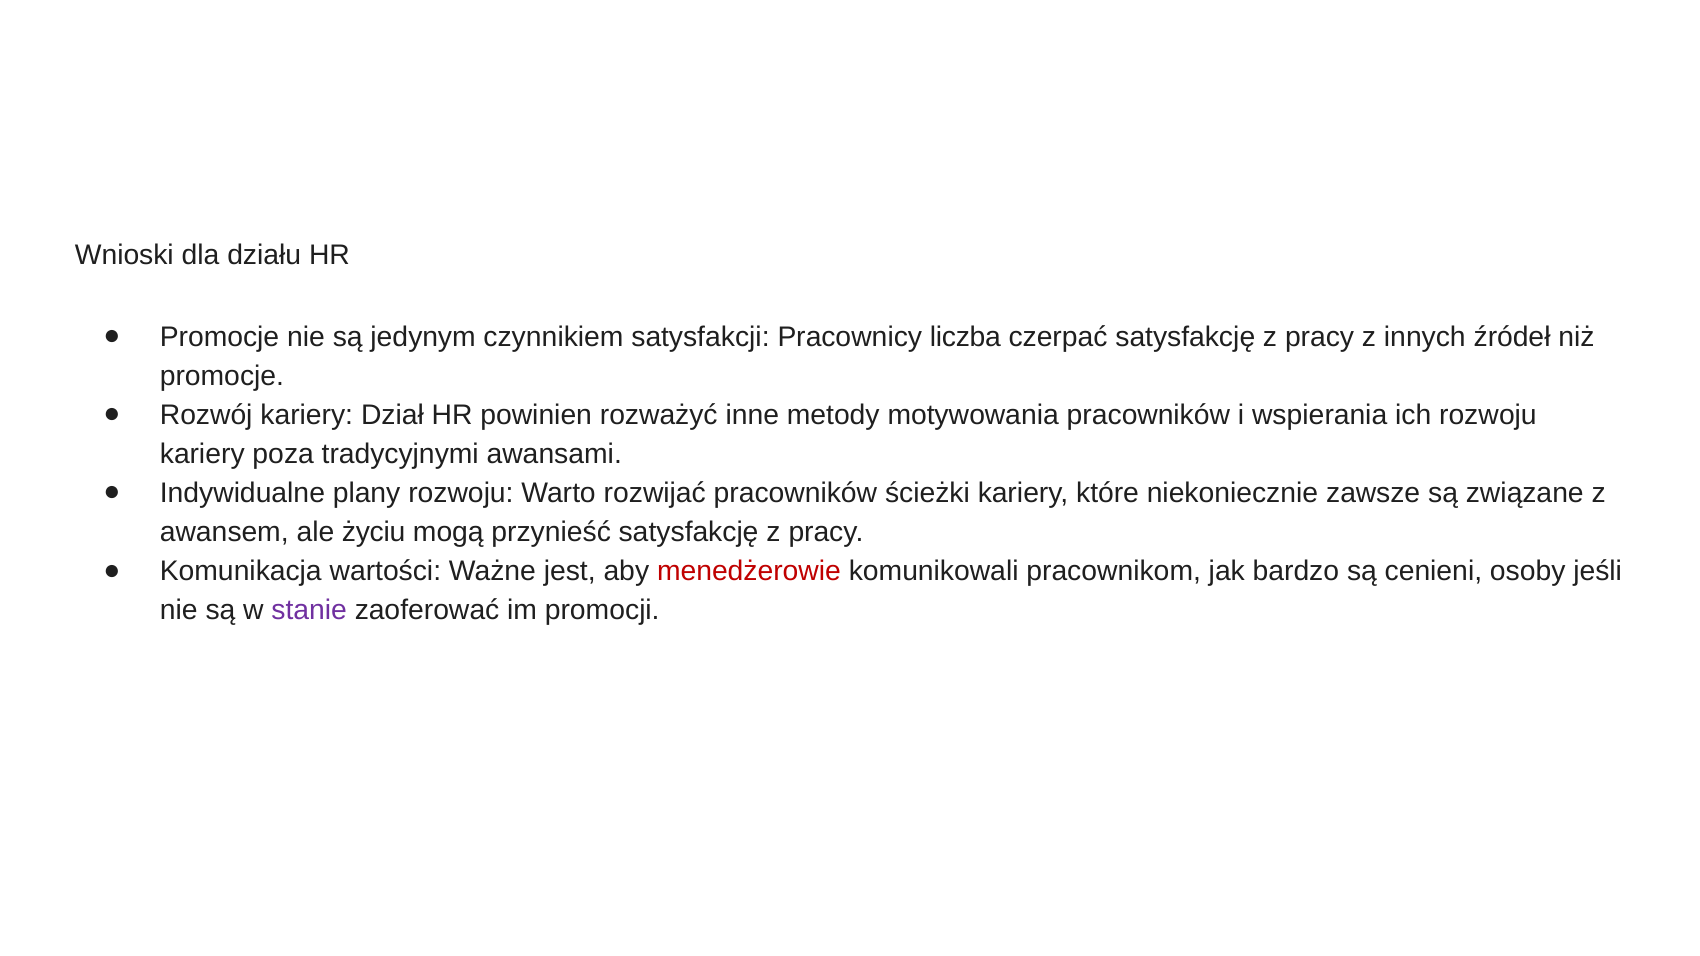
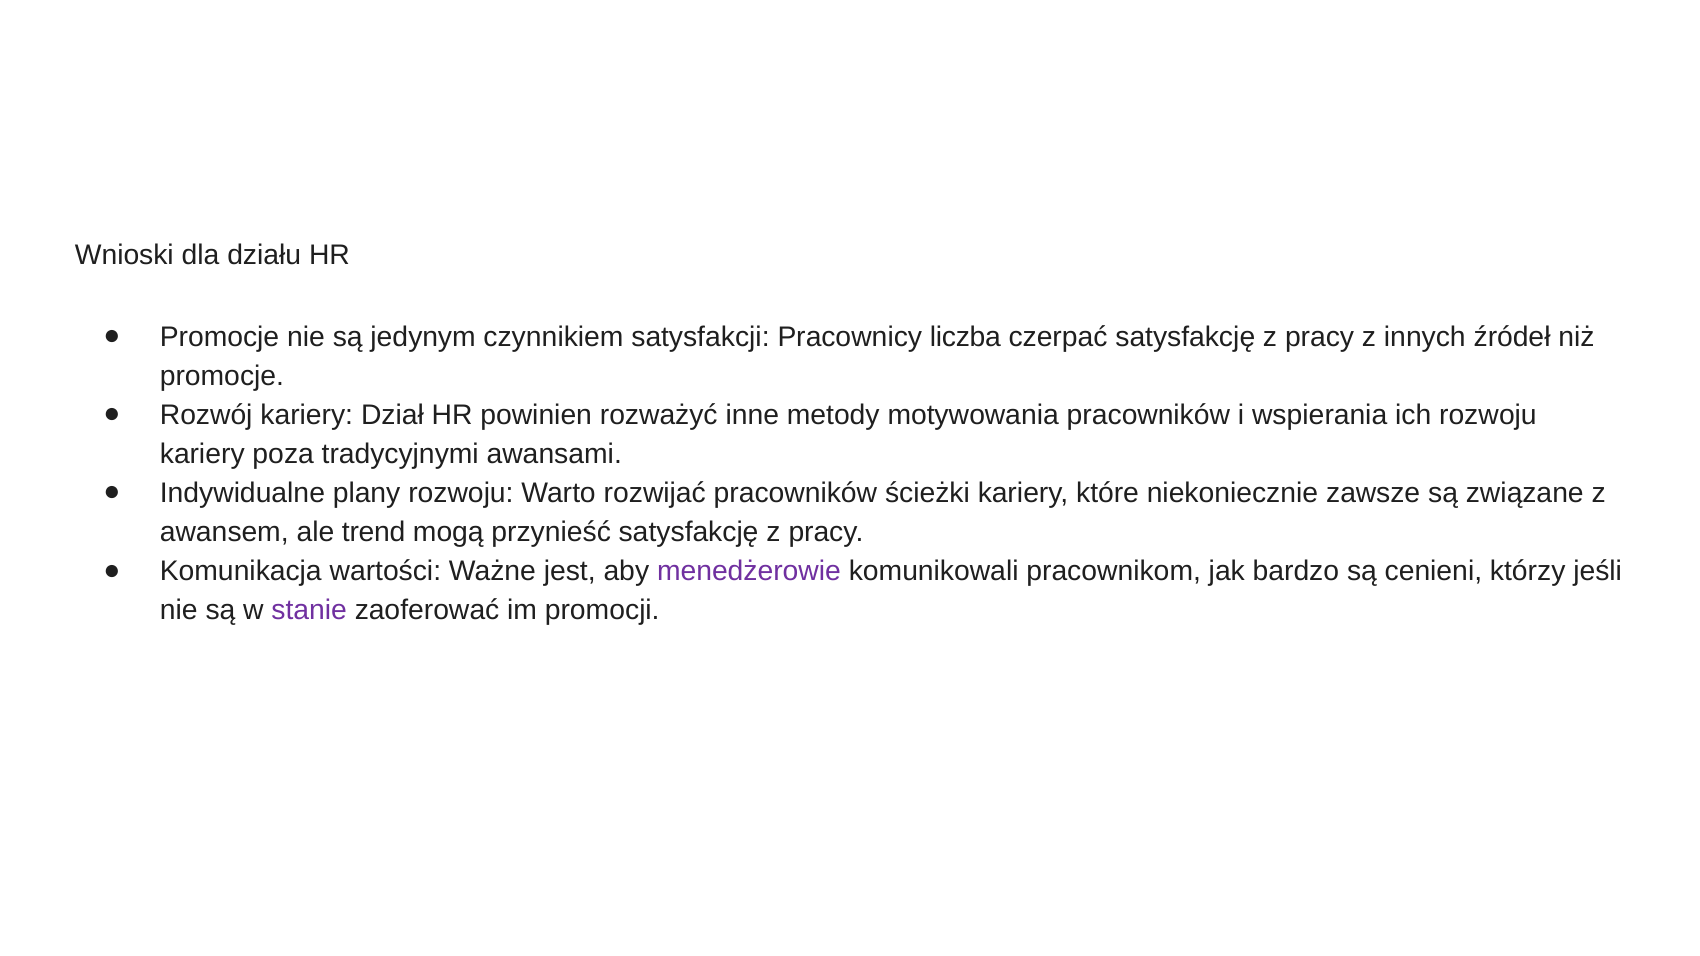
życiu: życiu -> trend
menedżerowie colour: red -> purple
osoby: osoby -> którzy
